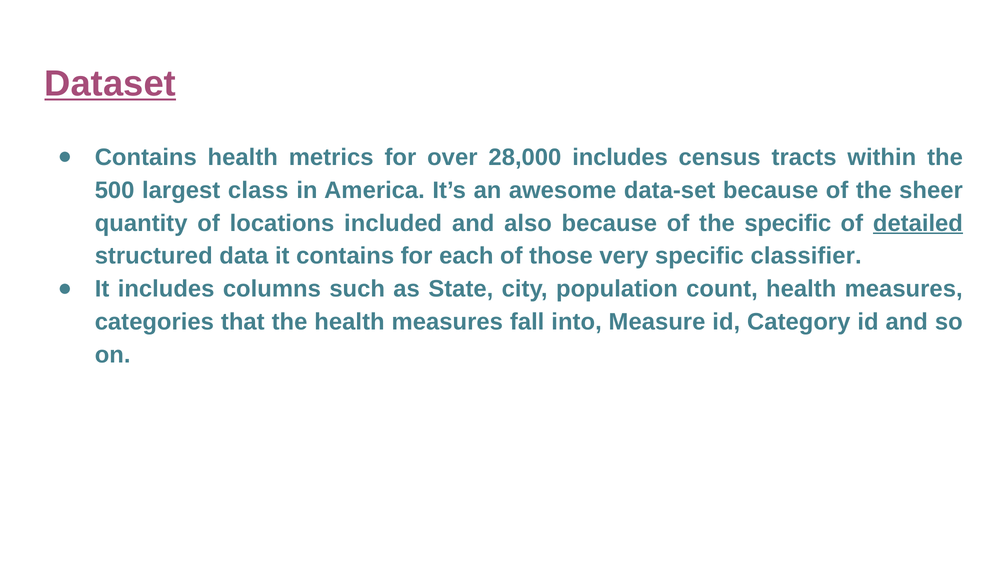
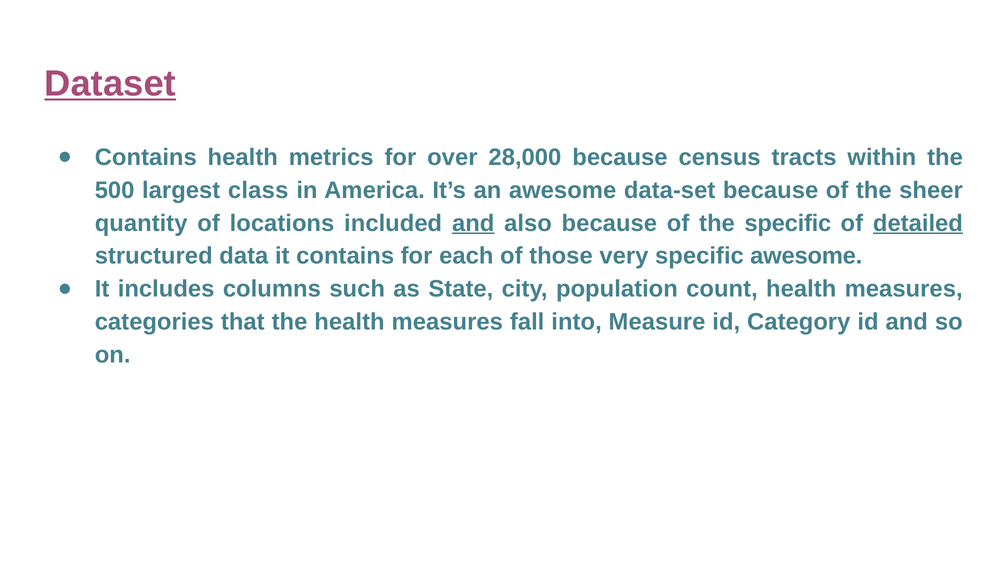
28,000 includes: includes -> because
and at (473, 223) underline: none -> present
specific classifier: classifier -> awesome
